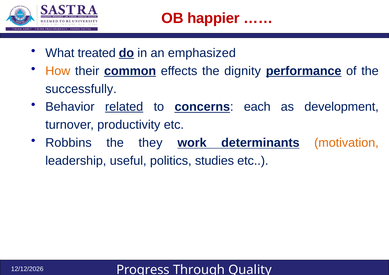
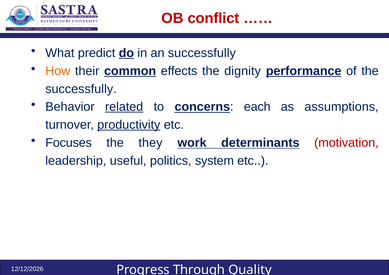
happier: happier -> conflict
treated: treated -> predict
an emphasized: emphasized -> successfully
development: development -> assumptions
productivity underline: none -> present
Robbins: Robbins -> Focuses
motivation colour: orange -> red
studies: studies -> system
